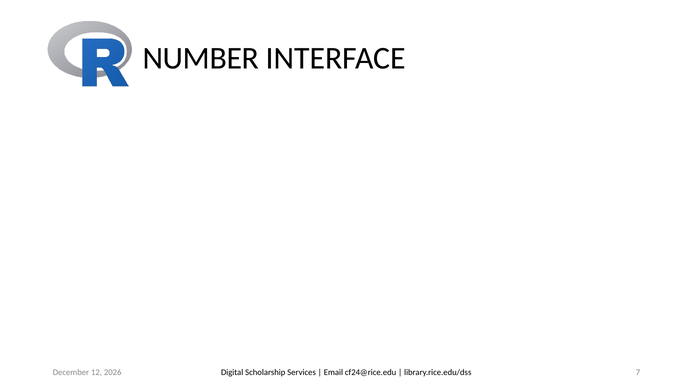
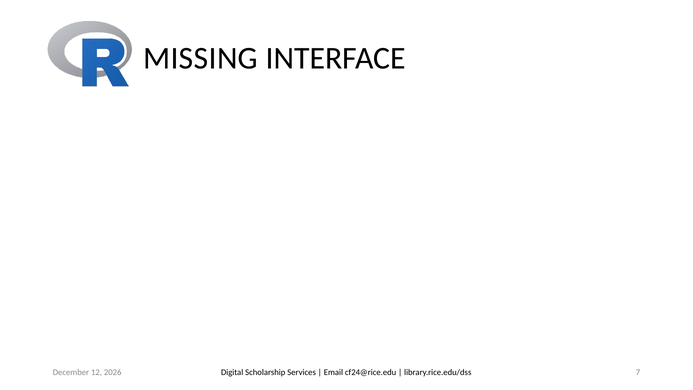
NUMBER: NUMBER -> MISSING
